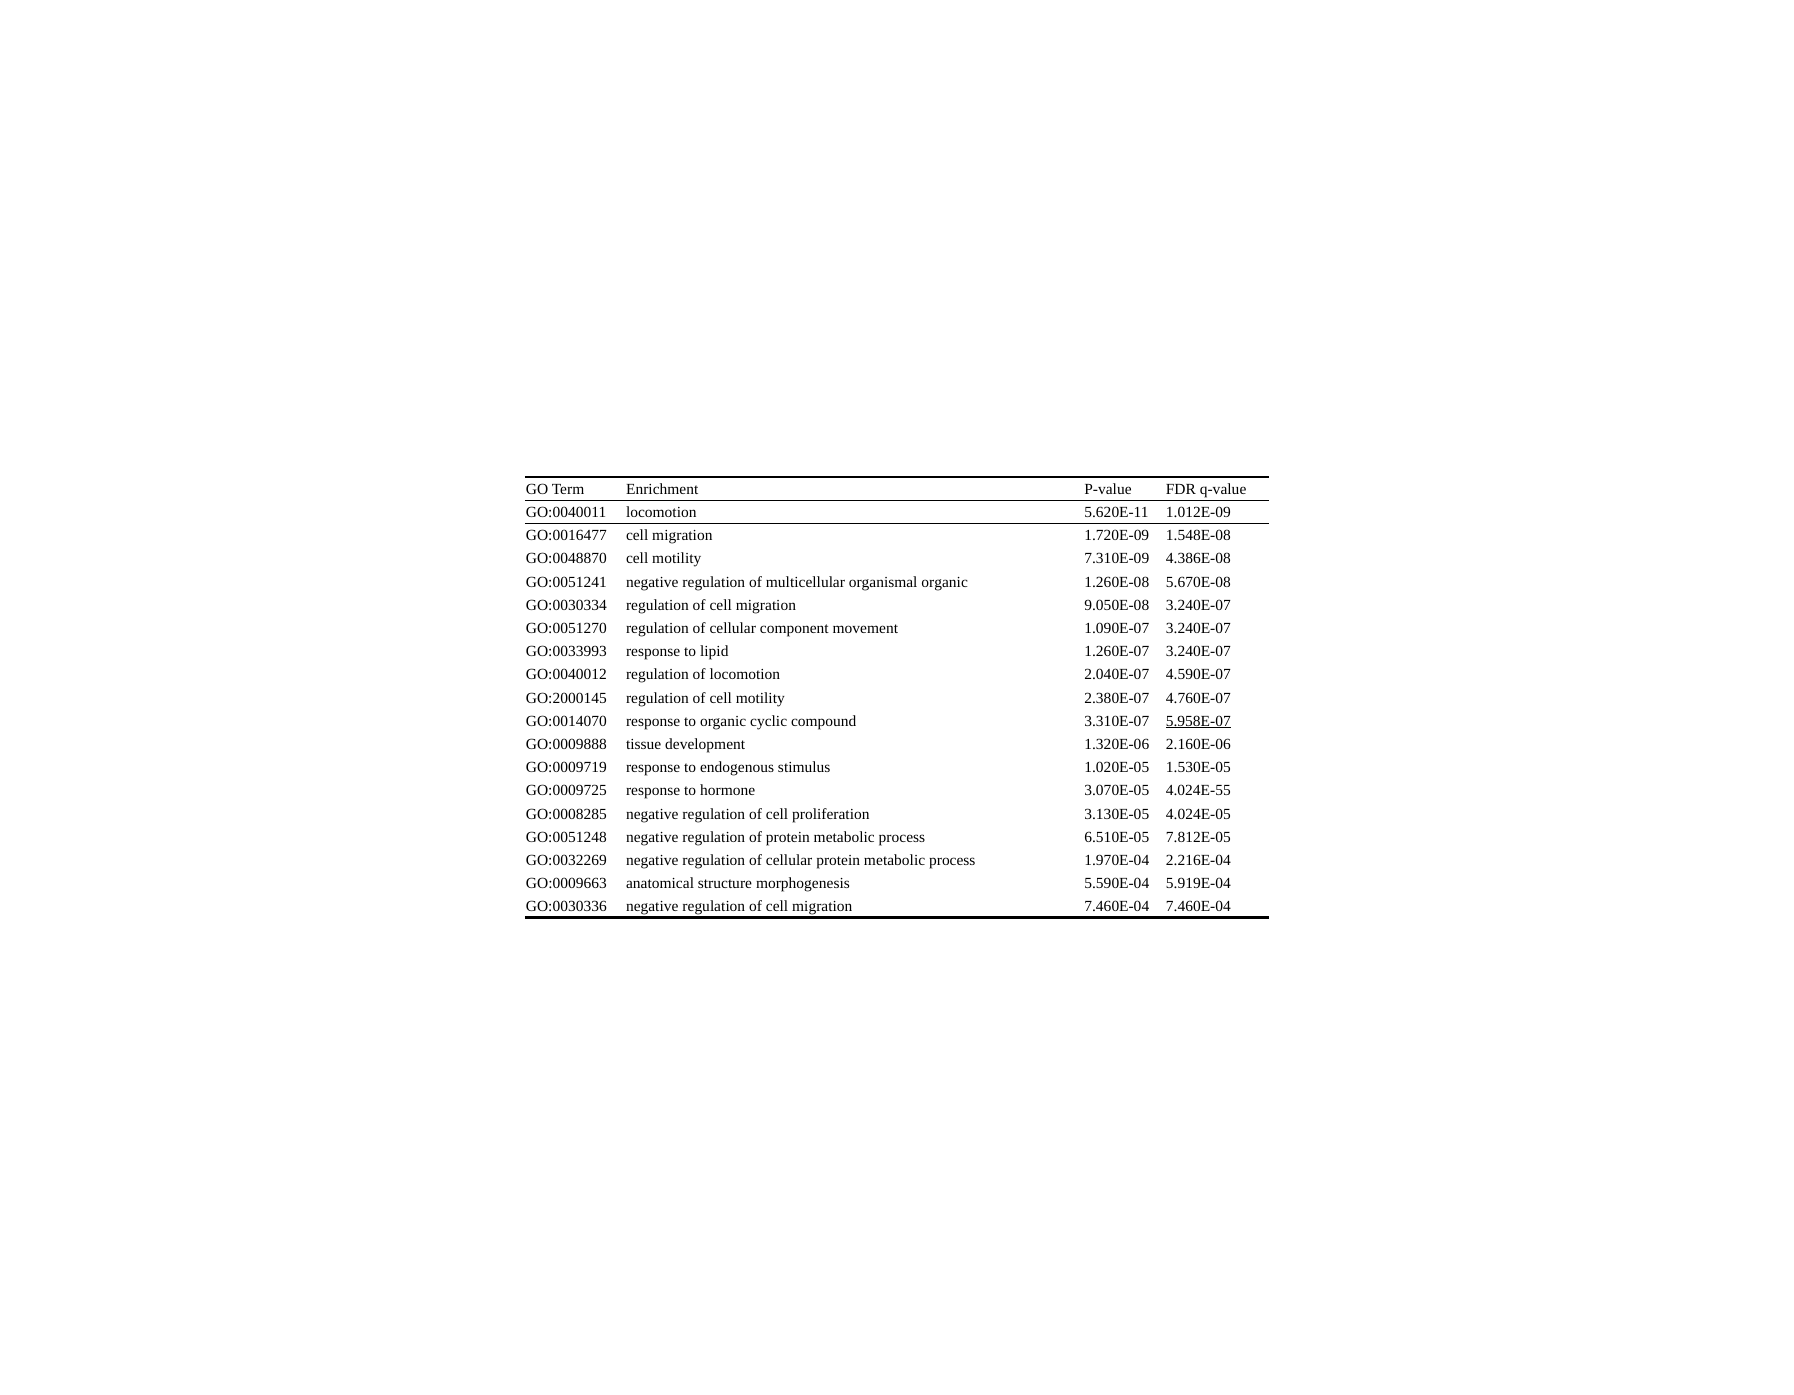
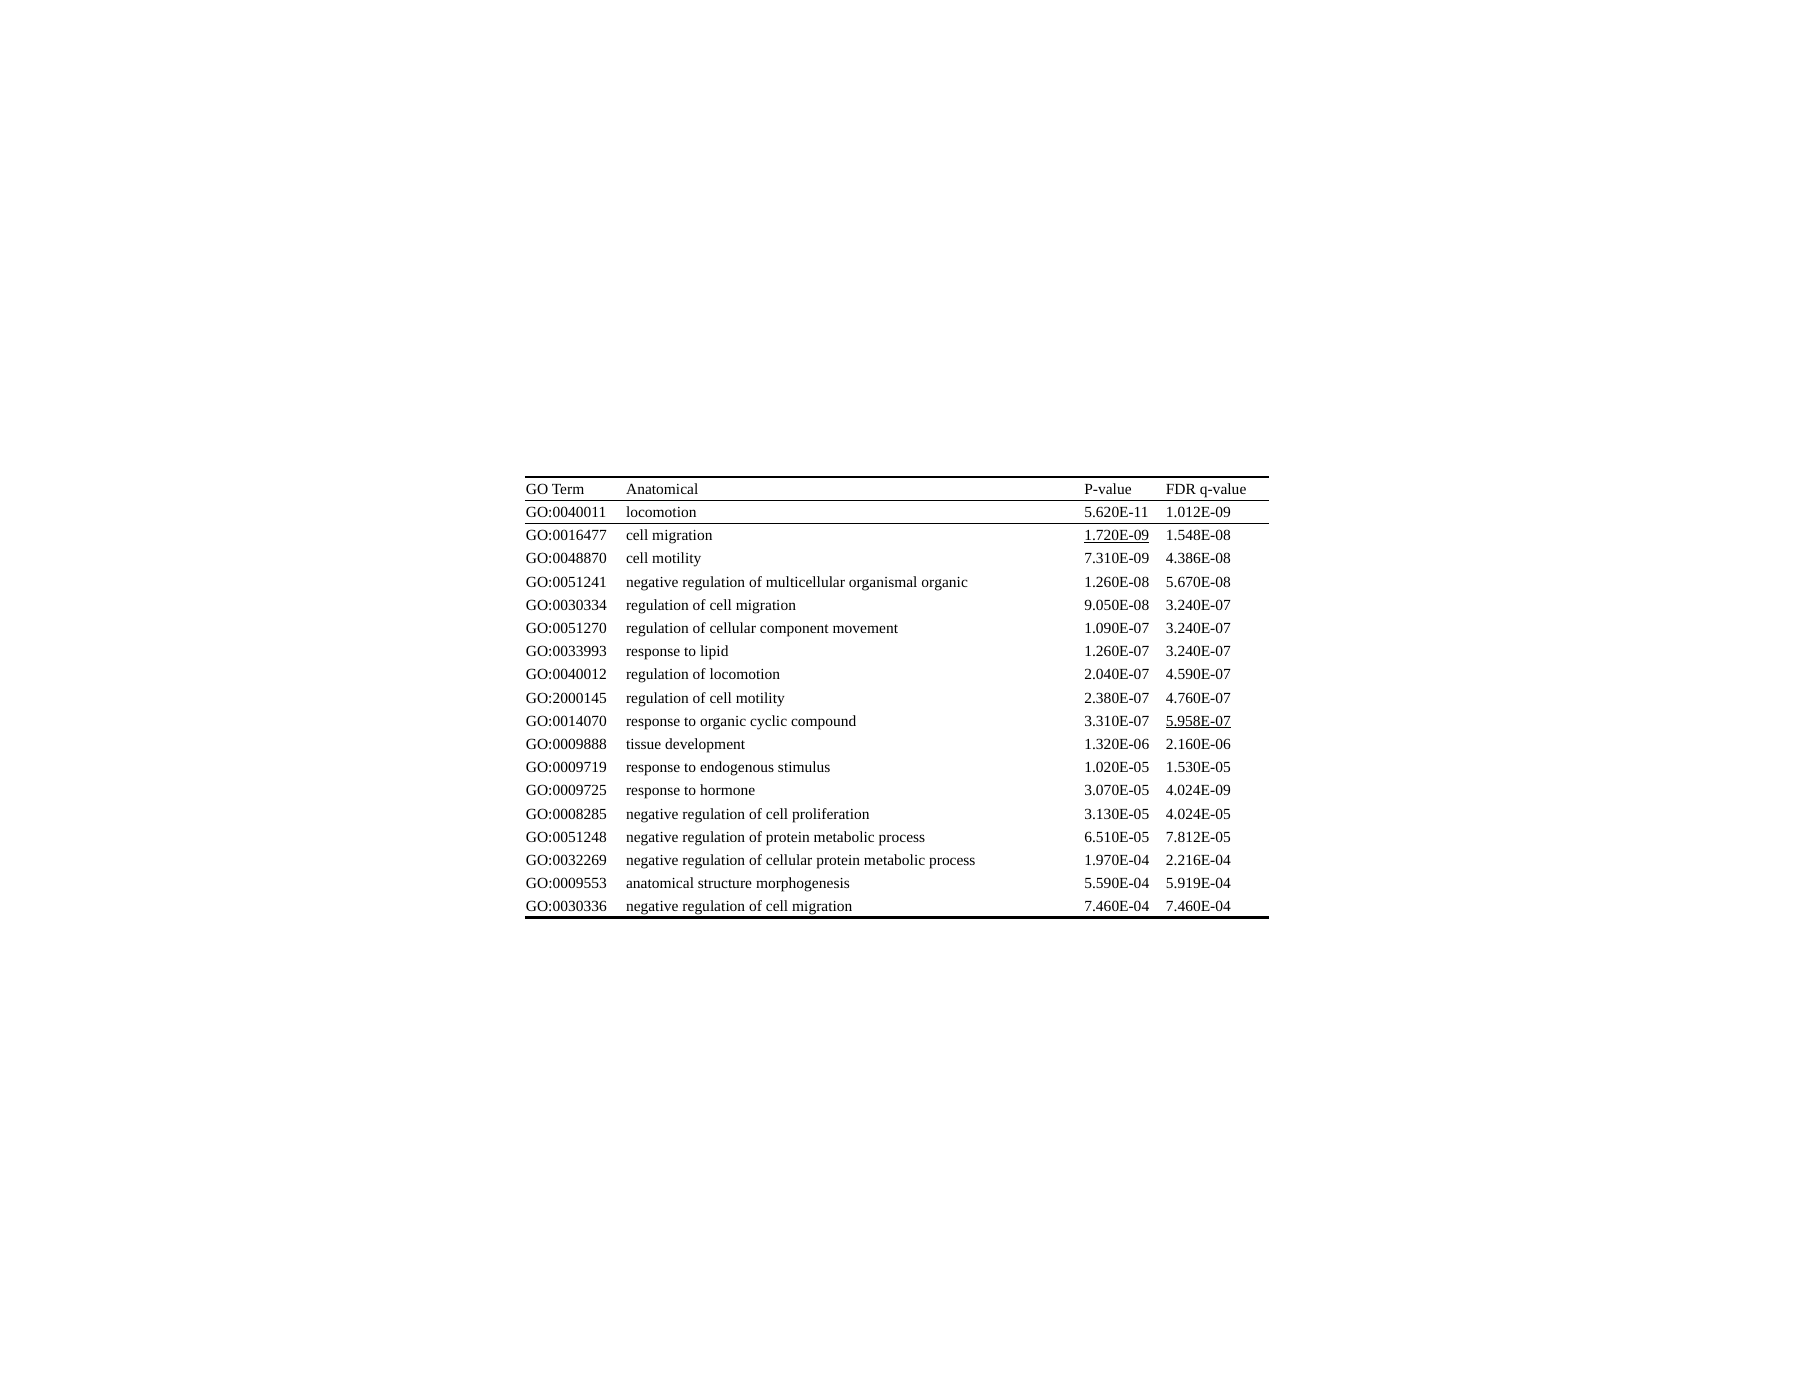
Term Enrichment: Enrichment -> Anatomical
1.720E-09 underline: none -> present
4.024E-55: 4.024E-55 -> 4.024E-09
GO:0009663: GO:0009663 -> GO:0009553
